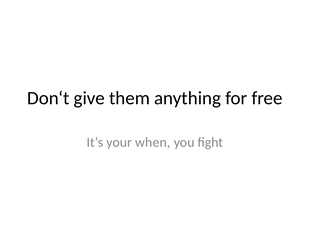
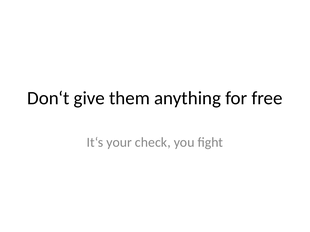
when: when -> check
